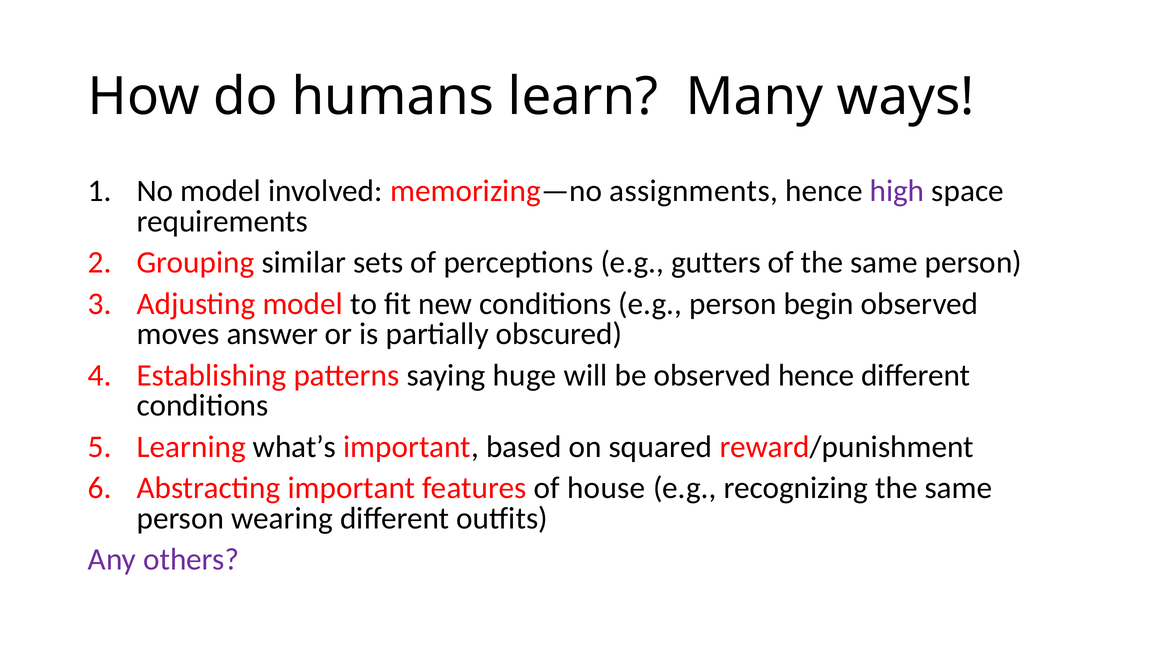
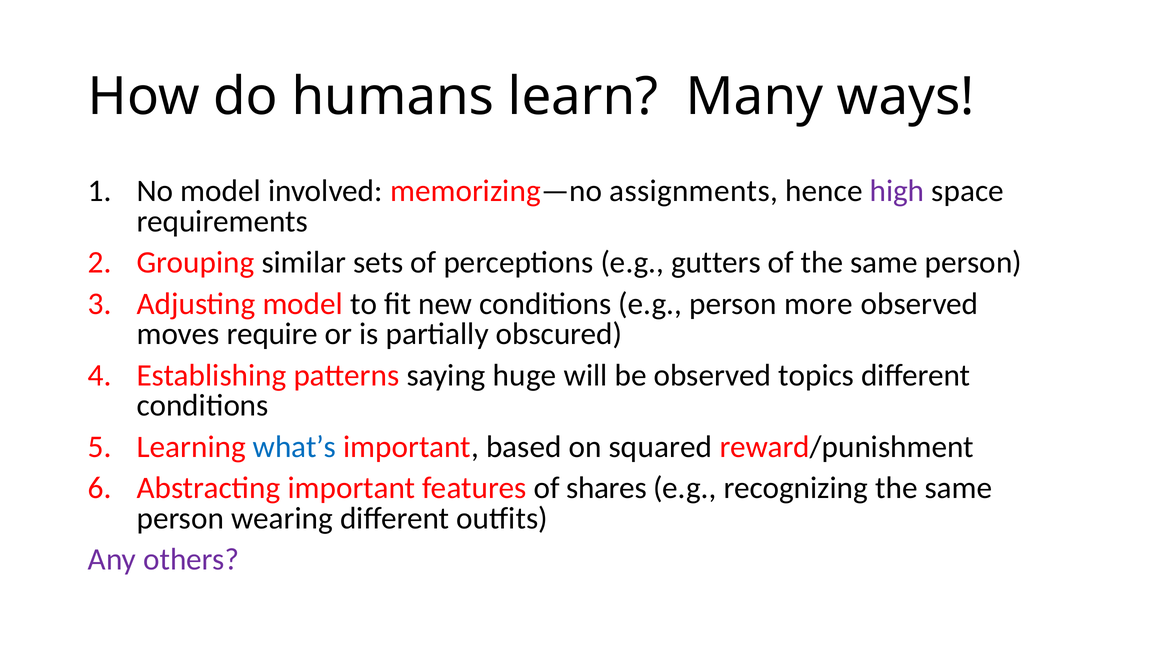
begin: begin -> more
answer: answer -> require
observed hence: hence -> topics
what’s colour: black -> blue
house: house -> shares
